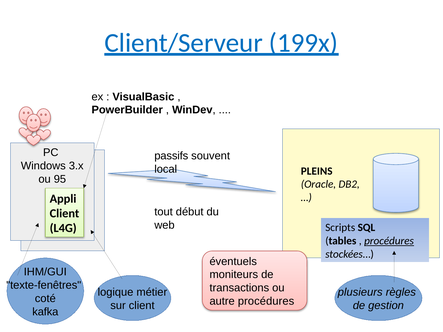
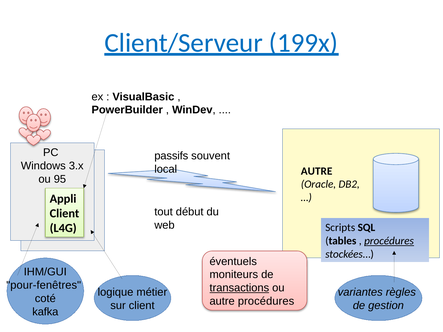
PLEINS at (317, 171): PLEINS -> AUTRE
texte-fenêtres: texte-fenêtres -> pour-fenêtres
transactions underline: none -> present
plusieurs: plusieurs -> variantes
